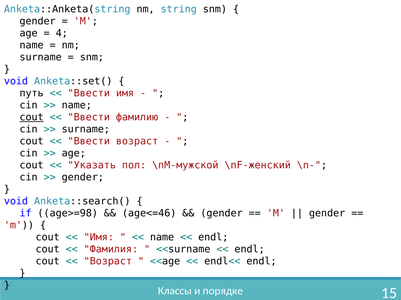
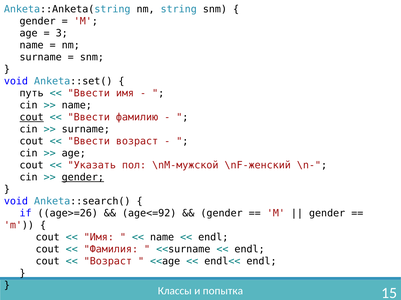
4: 4 -> 3
gender at (83, 178) underline: none -> present
age>=98: age>=98 -> age>=26
age<=46: age<=46 -> age<=92
порядке: порядке -> попытка
